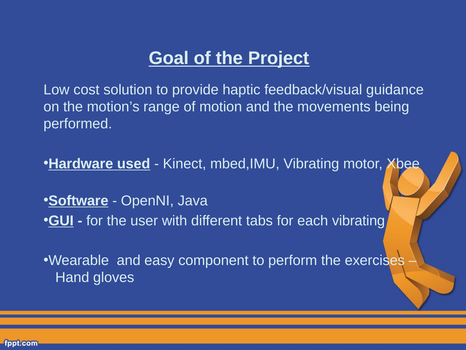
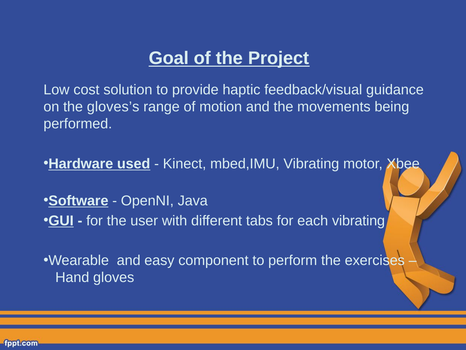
motion’s: motion’s -> gloves’s
